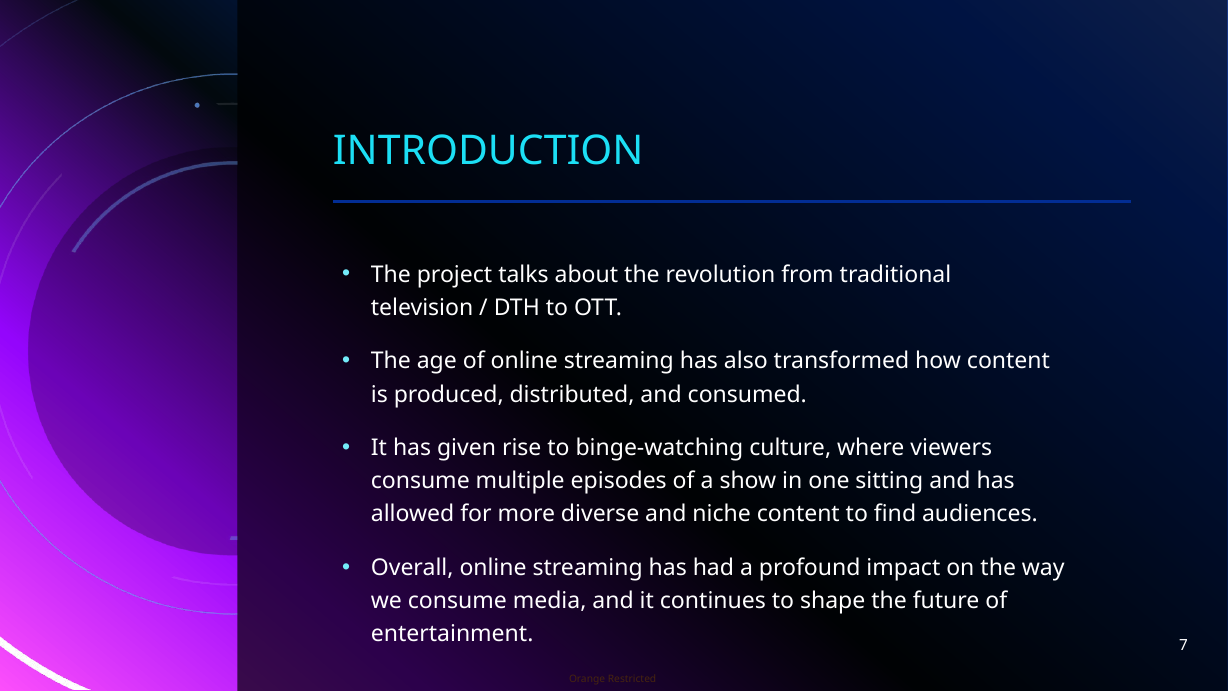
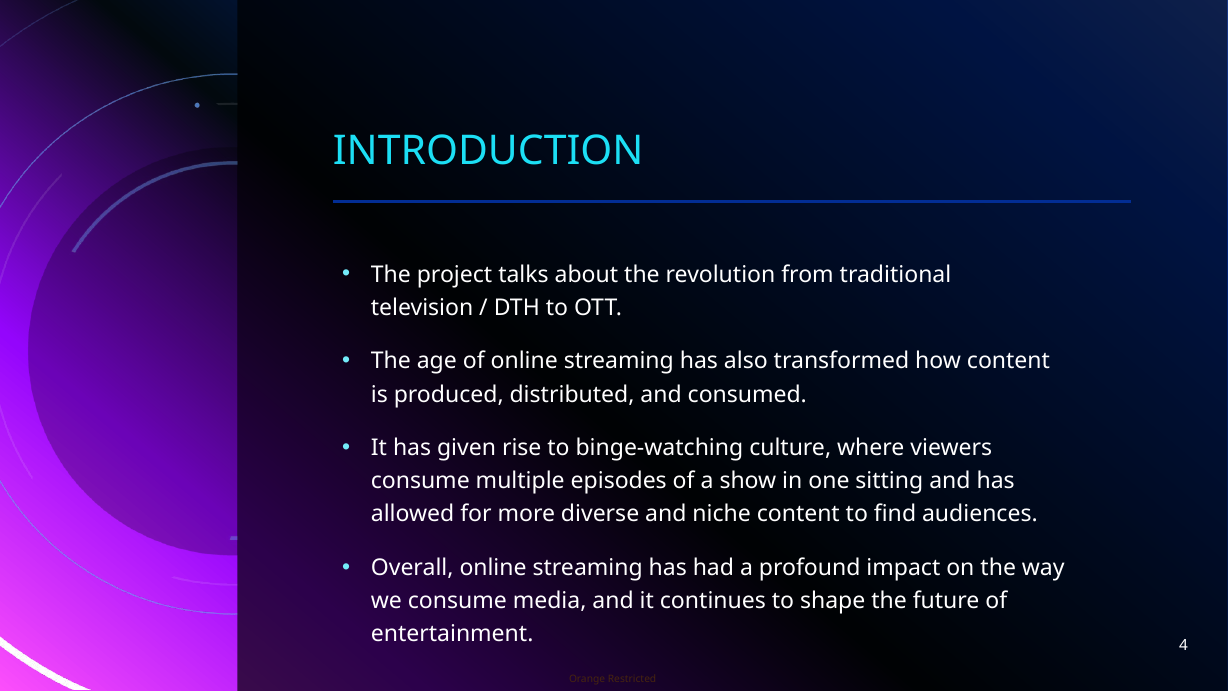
7: 7 -> 4
